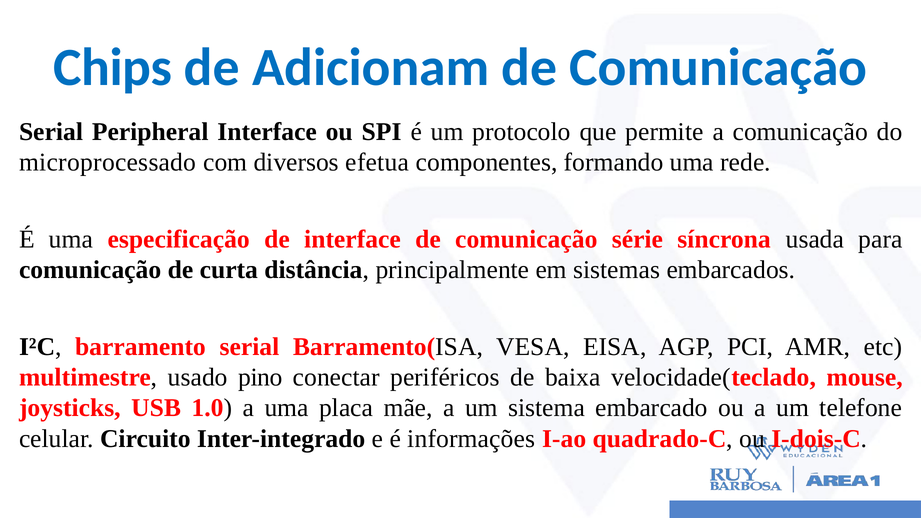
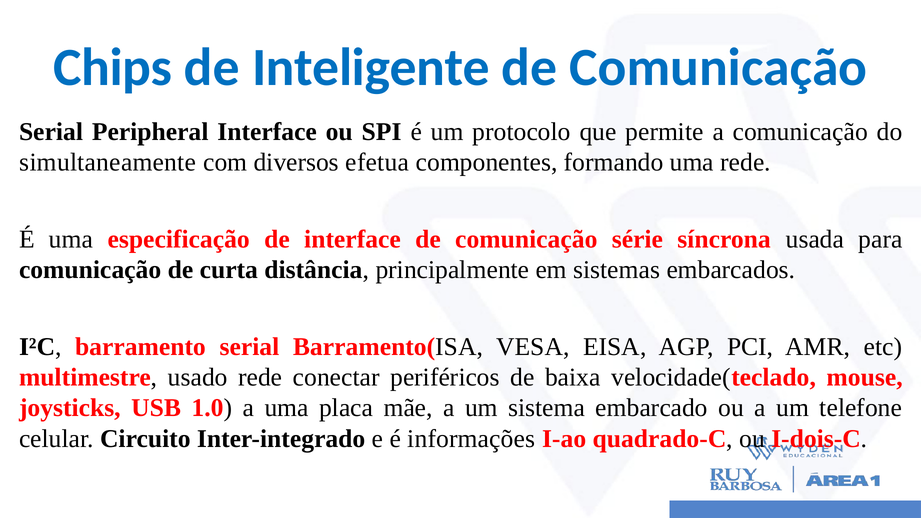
Adicionam: Adicionam -> Inteligente
microprocessado: microprocessado -> simultaneamente
usado pino: pino -> rede
